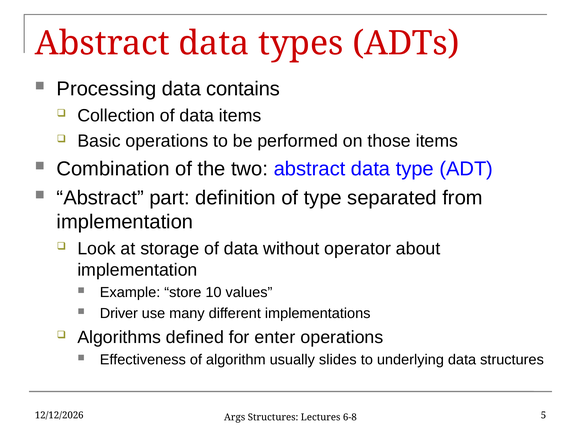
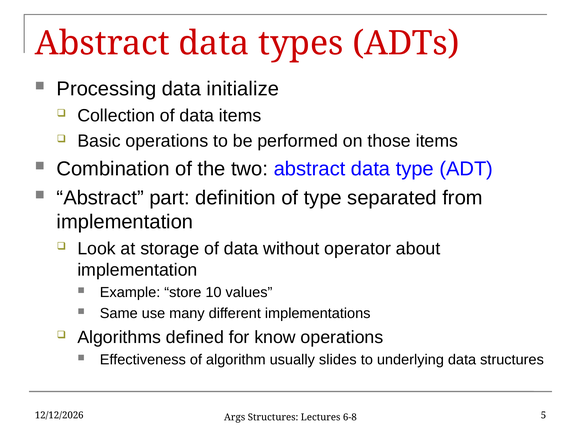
contains: contains -> initialize
Driver: Driver -> Same
enter: enter -> know
